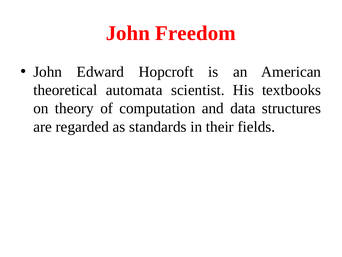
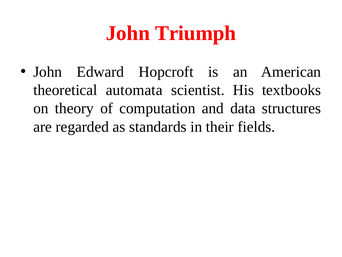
Freedom: Freedom -> Triumph
